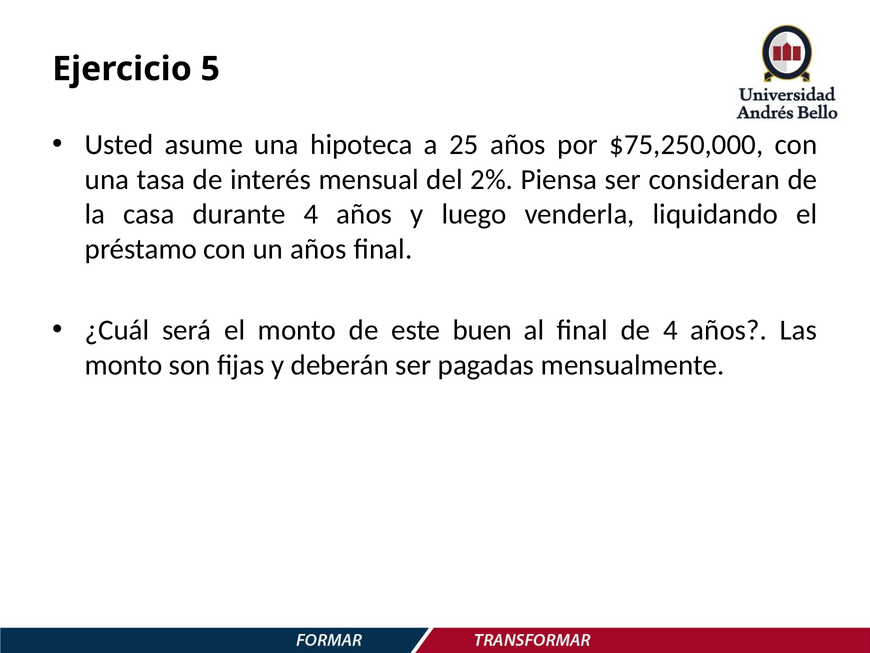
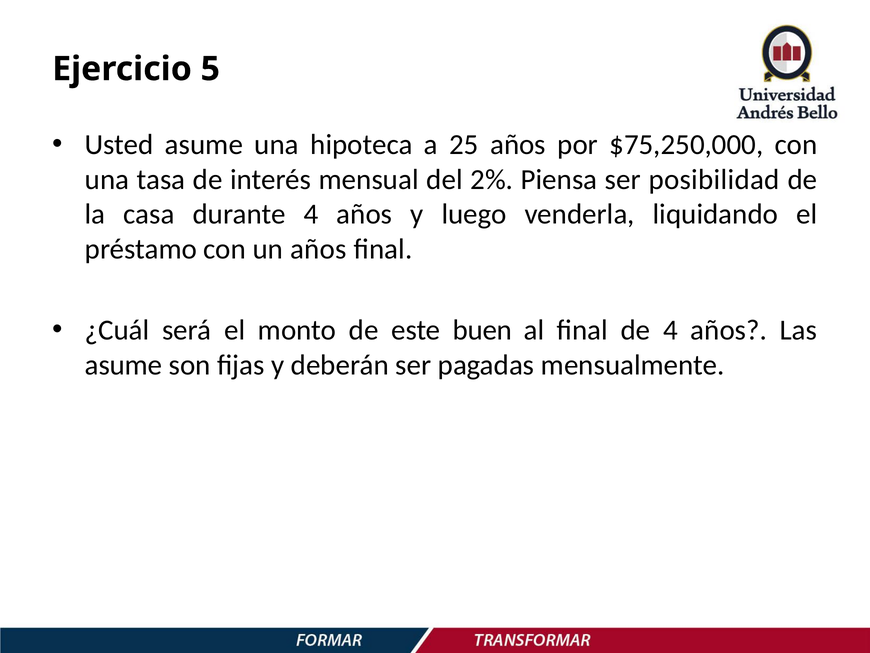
consideran: consideran -> posibilidad
monto at (124, 365): monto -> asume
